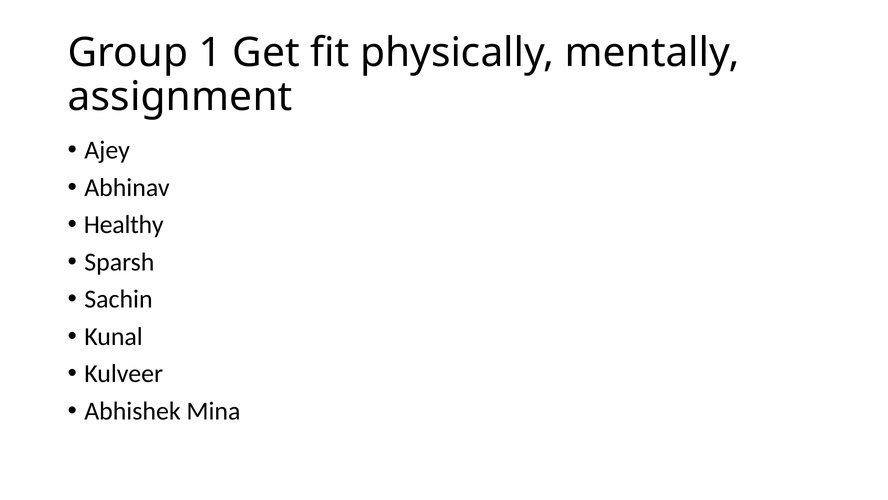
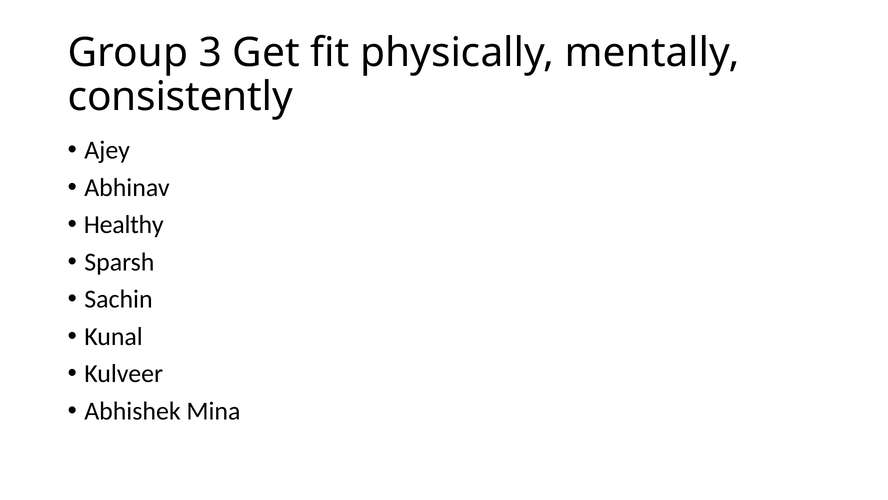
1: 1 -> 3
assignment: assignment -> consistently
